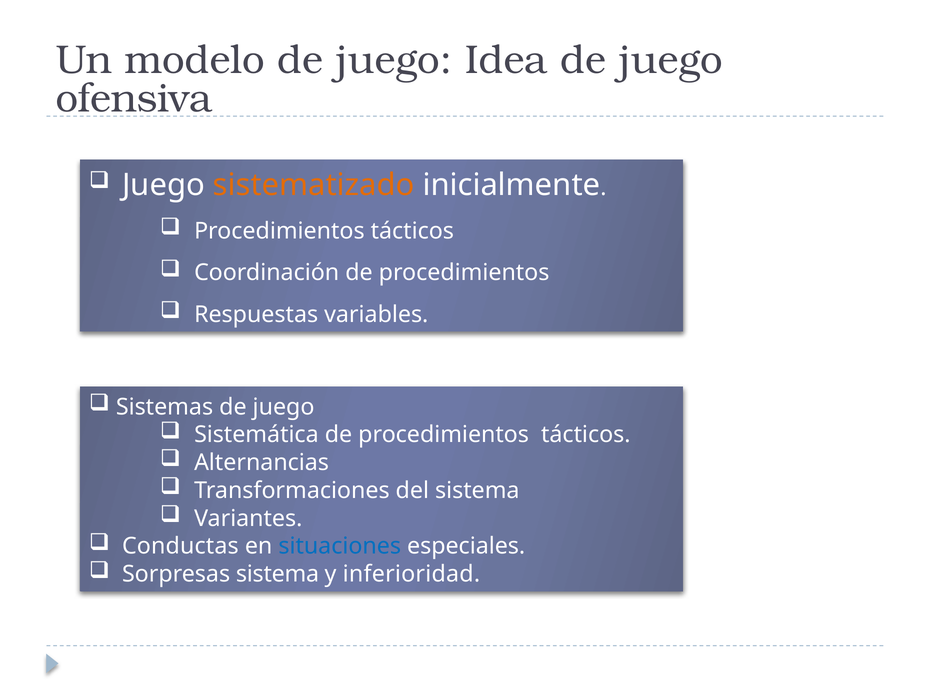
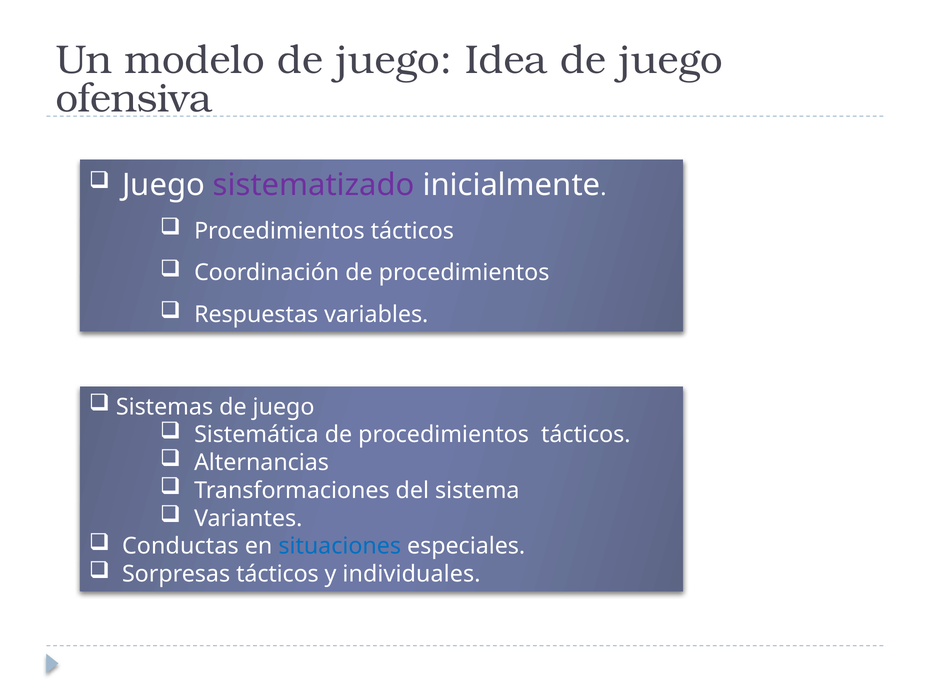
sistematizado colour: orange -> purple
Sorpresas sistema: sistema -> tácticos
inferioridad: inferioridad -> individuales
